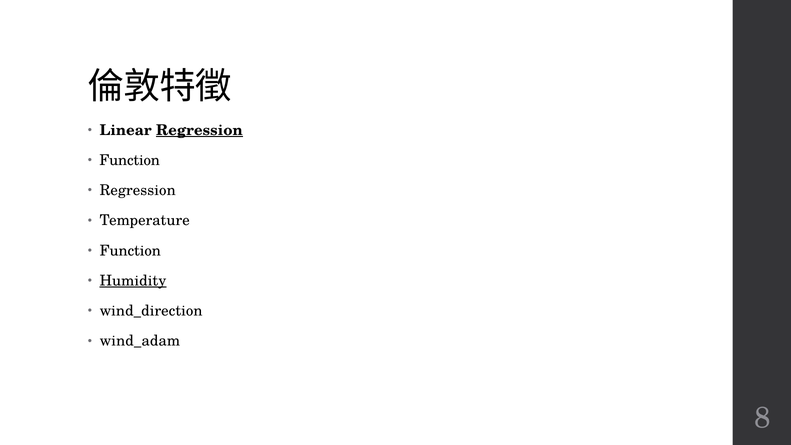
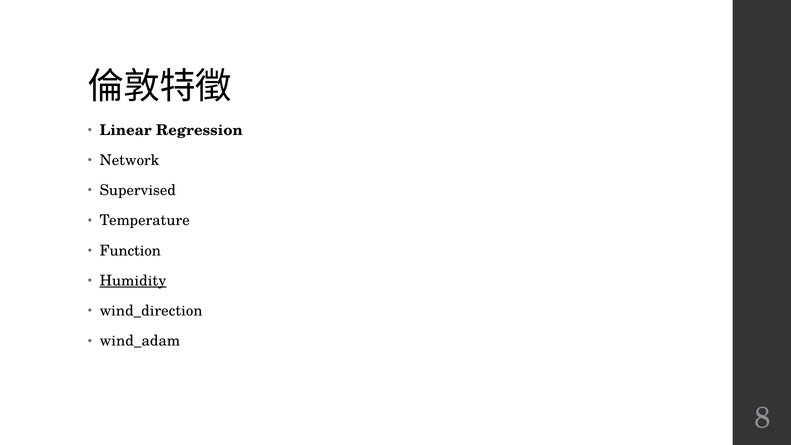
Regression at (199, 130) underline: present -> none
Function at (130, 160): Function -> Network
Regression at (138, 190): Regression -> Supervised
